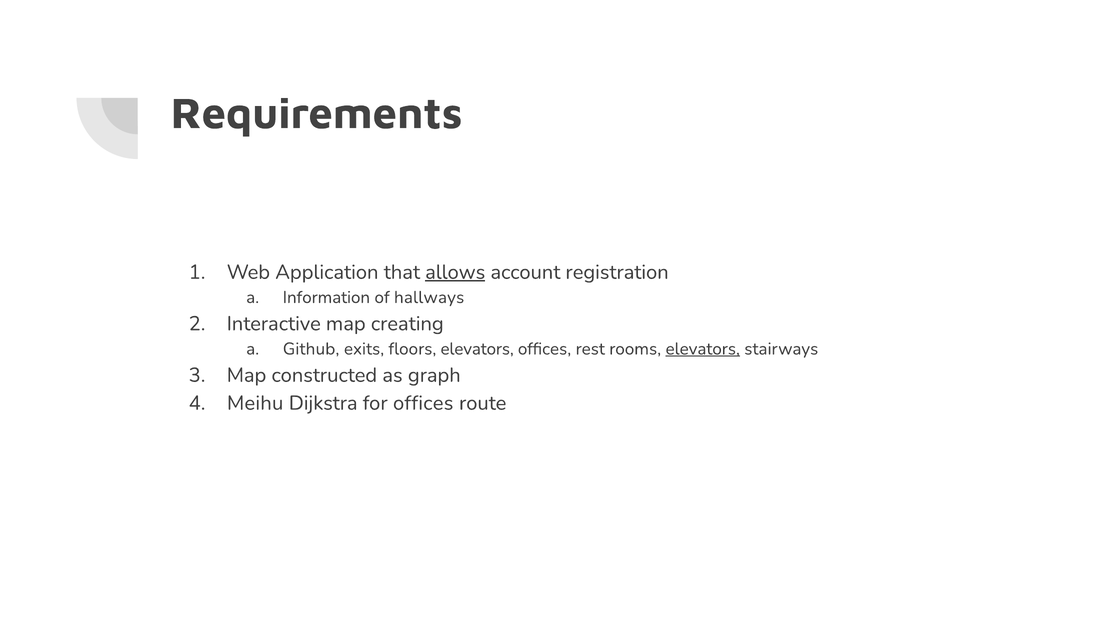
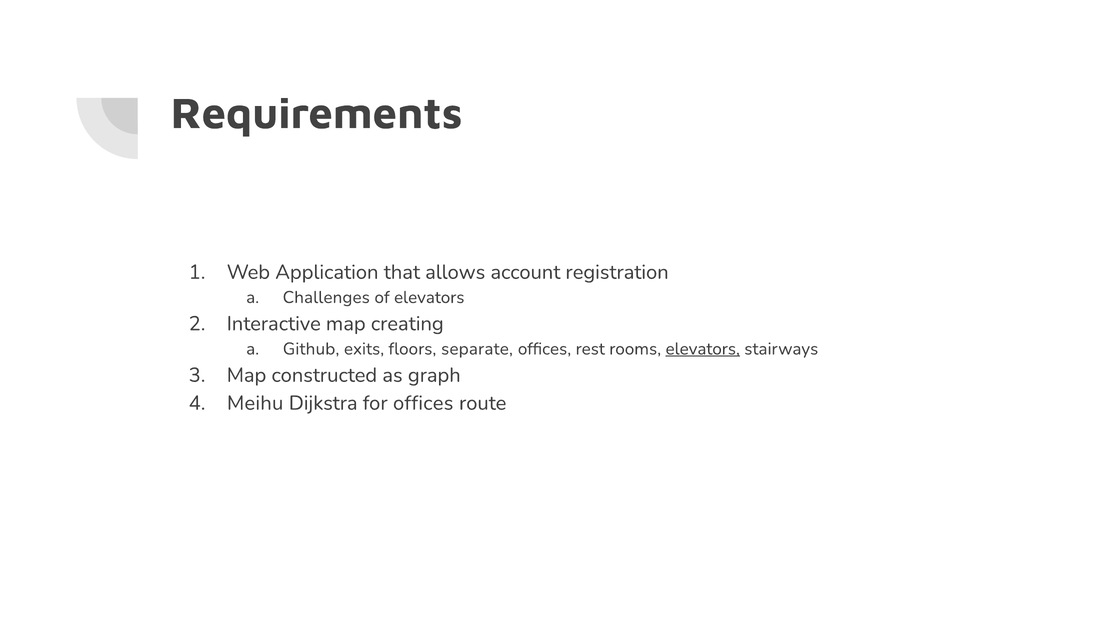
allows underline: present -> none
Information: Information -> Challenges
of hallways: hallways -> elevators
floors elevators: elevators -> separate
